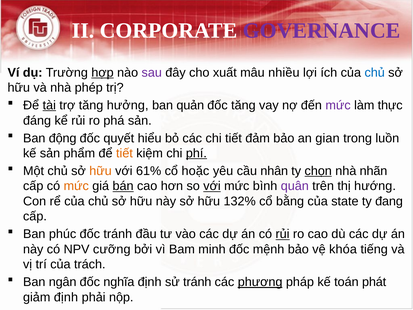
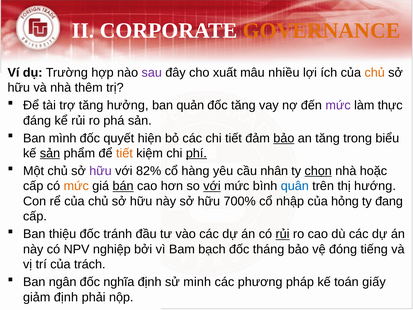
GOVERNANCE colour: purple -> orange
hợp underline: present -> none
chủ at (375, 72) colour: blue -> orange
phép: phép -> thêm
tài underline: present -> none
động: động -> mình
hiểu: hiểu -> hiện
bảo at (284, 138) underline: none -> present
an gian: gian -> tăng
luồn: luồn -> biểu
sản at (50, 153) underline: none -> present
hữu at (101, 171) colour: orange -> purple
61%: 61% -> 82%
hoặc: hoặc -> hàng
nhãn: nhãn -> hoặc
quân colour: purple -> blue
132%: 132% -> 700%
bằng: bằng -> nhập
state: state -> hỏng
phúc: phúc -> thiệu
cưỡng: cưỡng -> nghiệp
minh: minh -> bạch
mệnh: mệnh -> tháng
khóa: khóa -> đóng
sử tránh: tránh -> minh
phương underline: present -> none
phát: phát -> giấy
